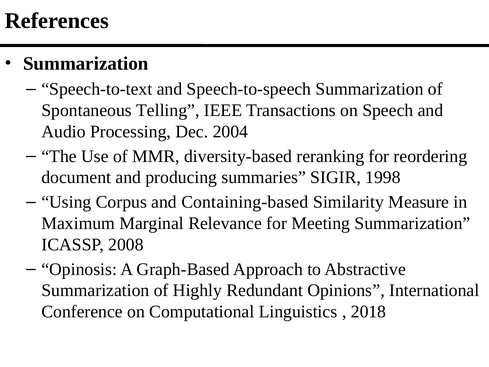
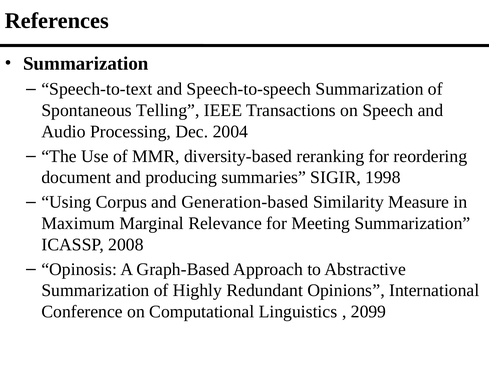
Containing-based: Containing-based -> Generation-based
2018: 2018 -> 2099
